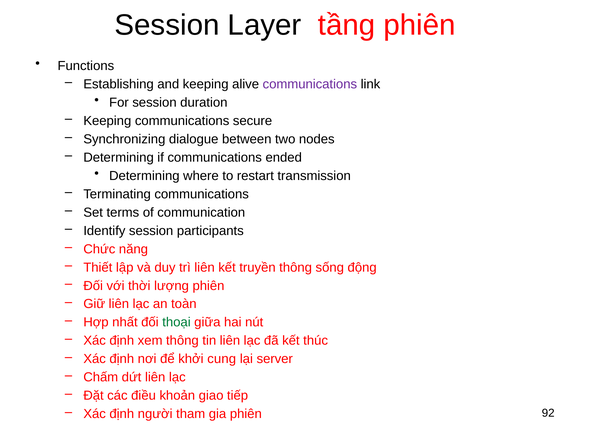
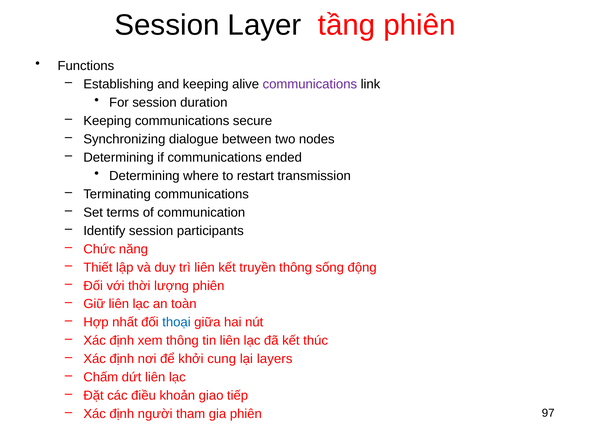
thoại colour: green -> blue
server: server -> layers
92: 92 -> 97
